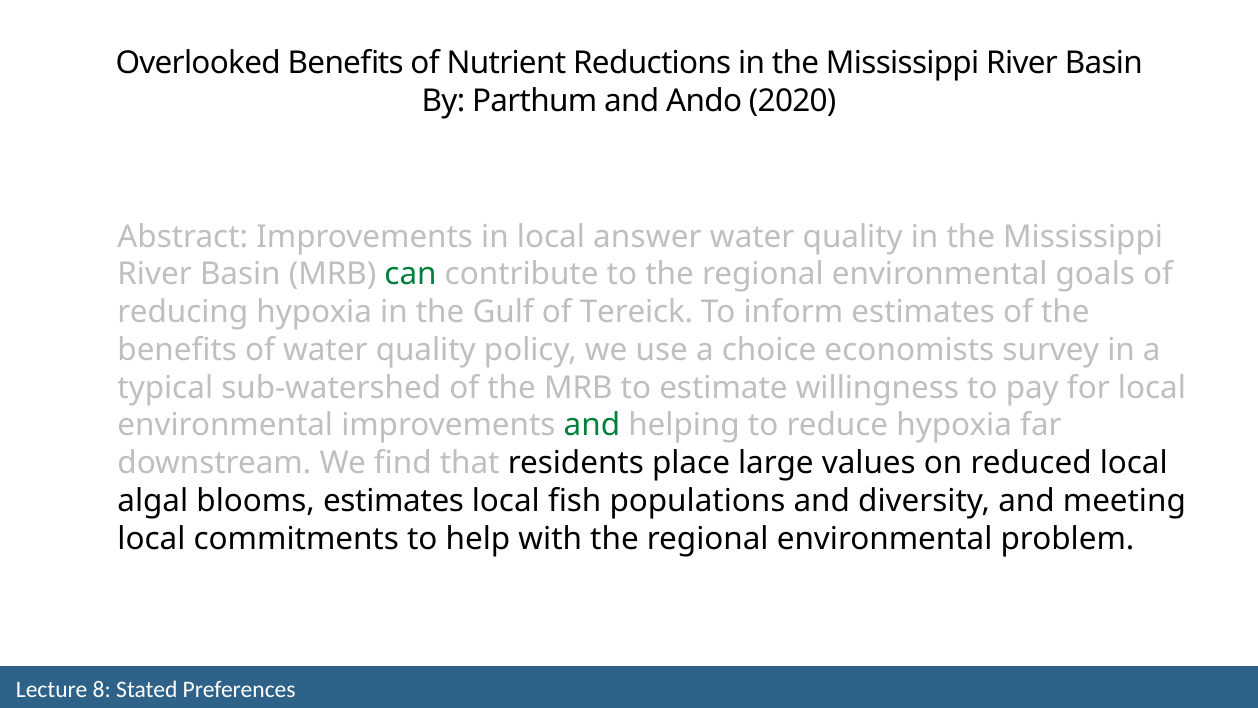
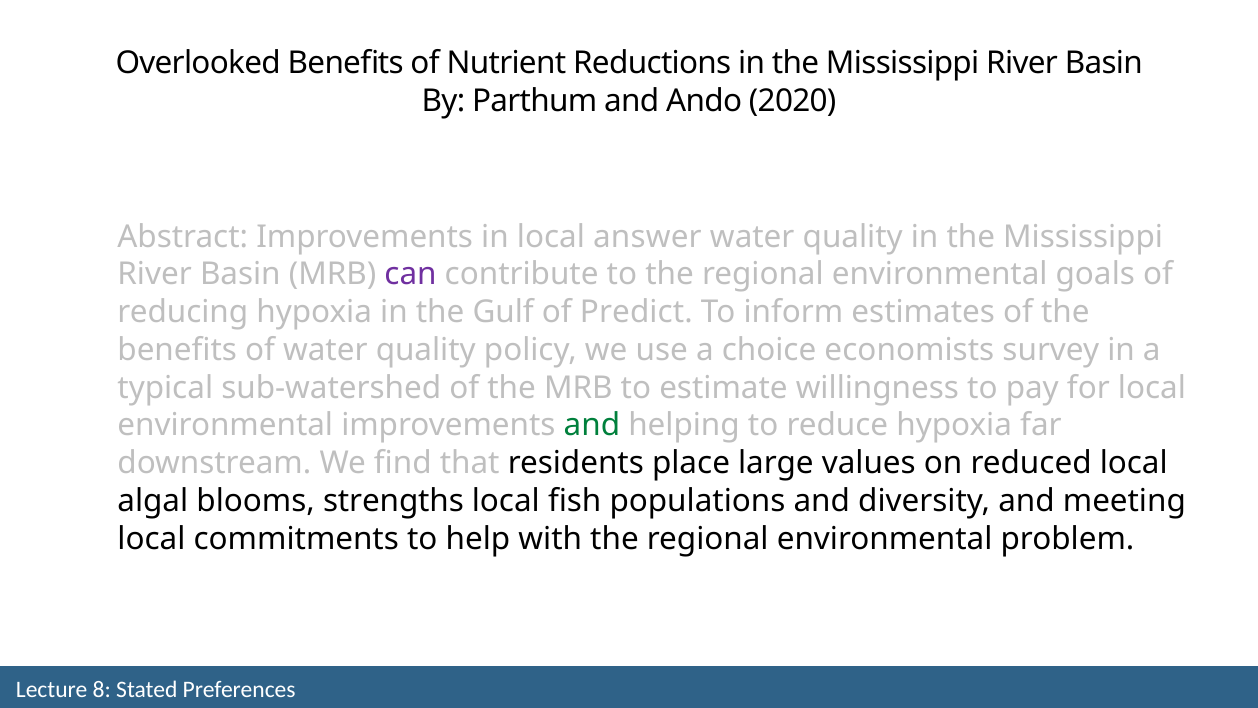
can colour: green -> purple
Tereick: Tereick -> Predict
blooms estimates: estimates -> strengths
